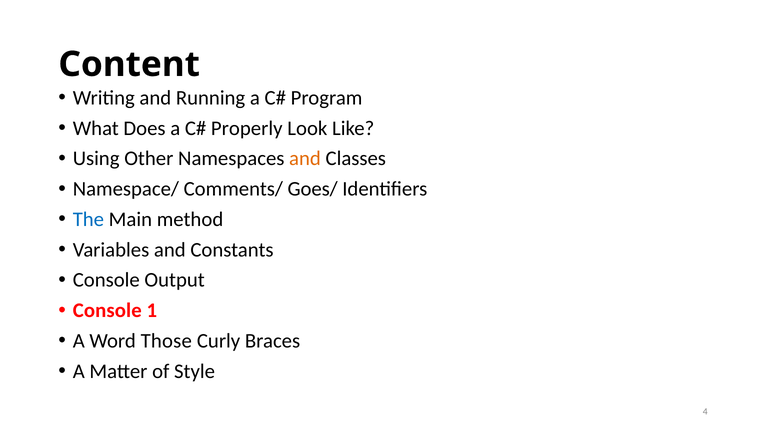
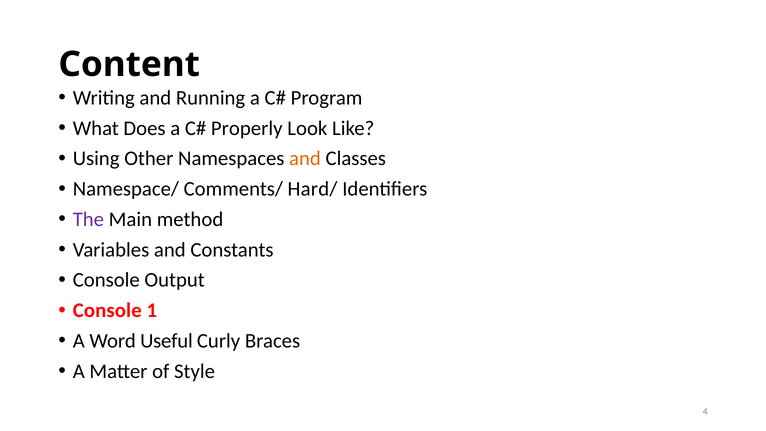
Goes/: Goes/ -> Hard/
The colour: blue -> purple
Those: Those -> Useful
